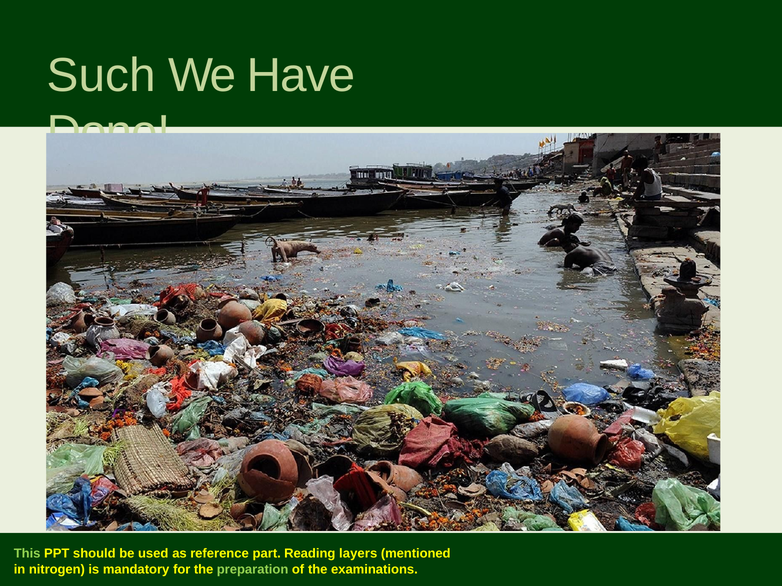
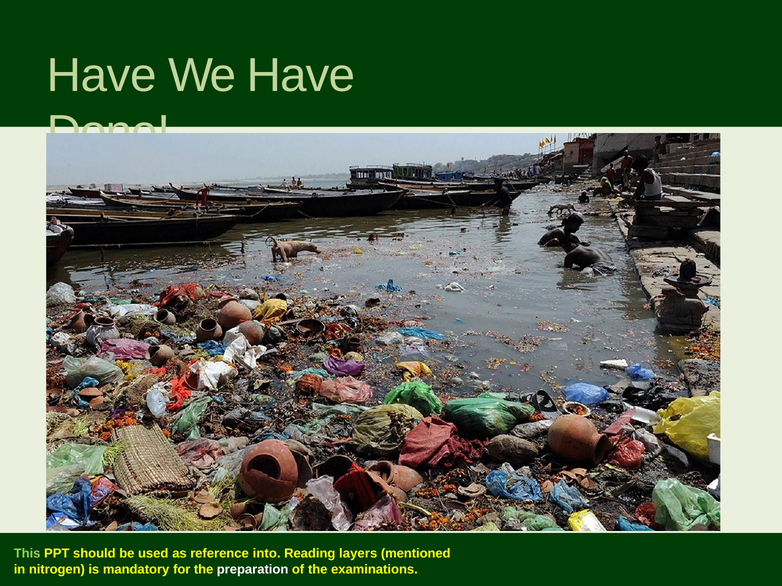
Such at (101, 75): Such -> Have
part: part -> into
preparation colour: light green -> white
